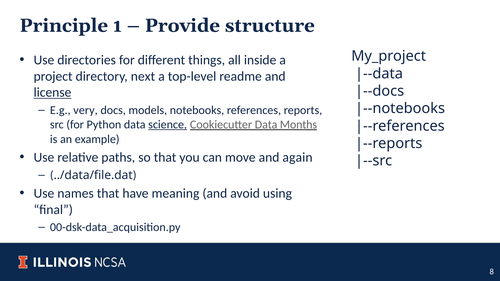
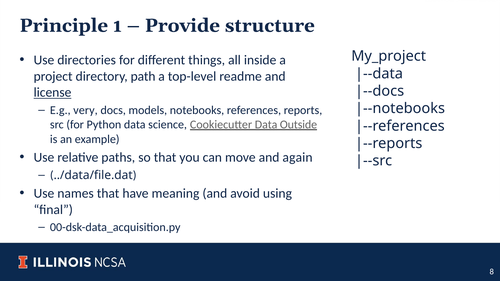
next: next -> path
science underline: present -> none
Months: Months -> Outside
